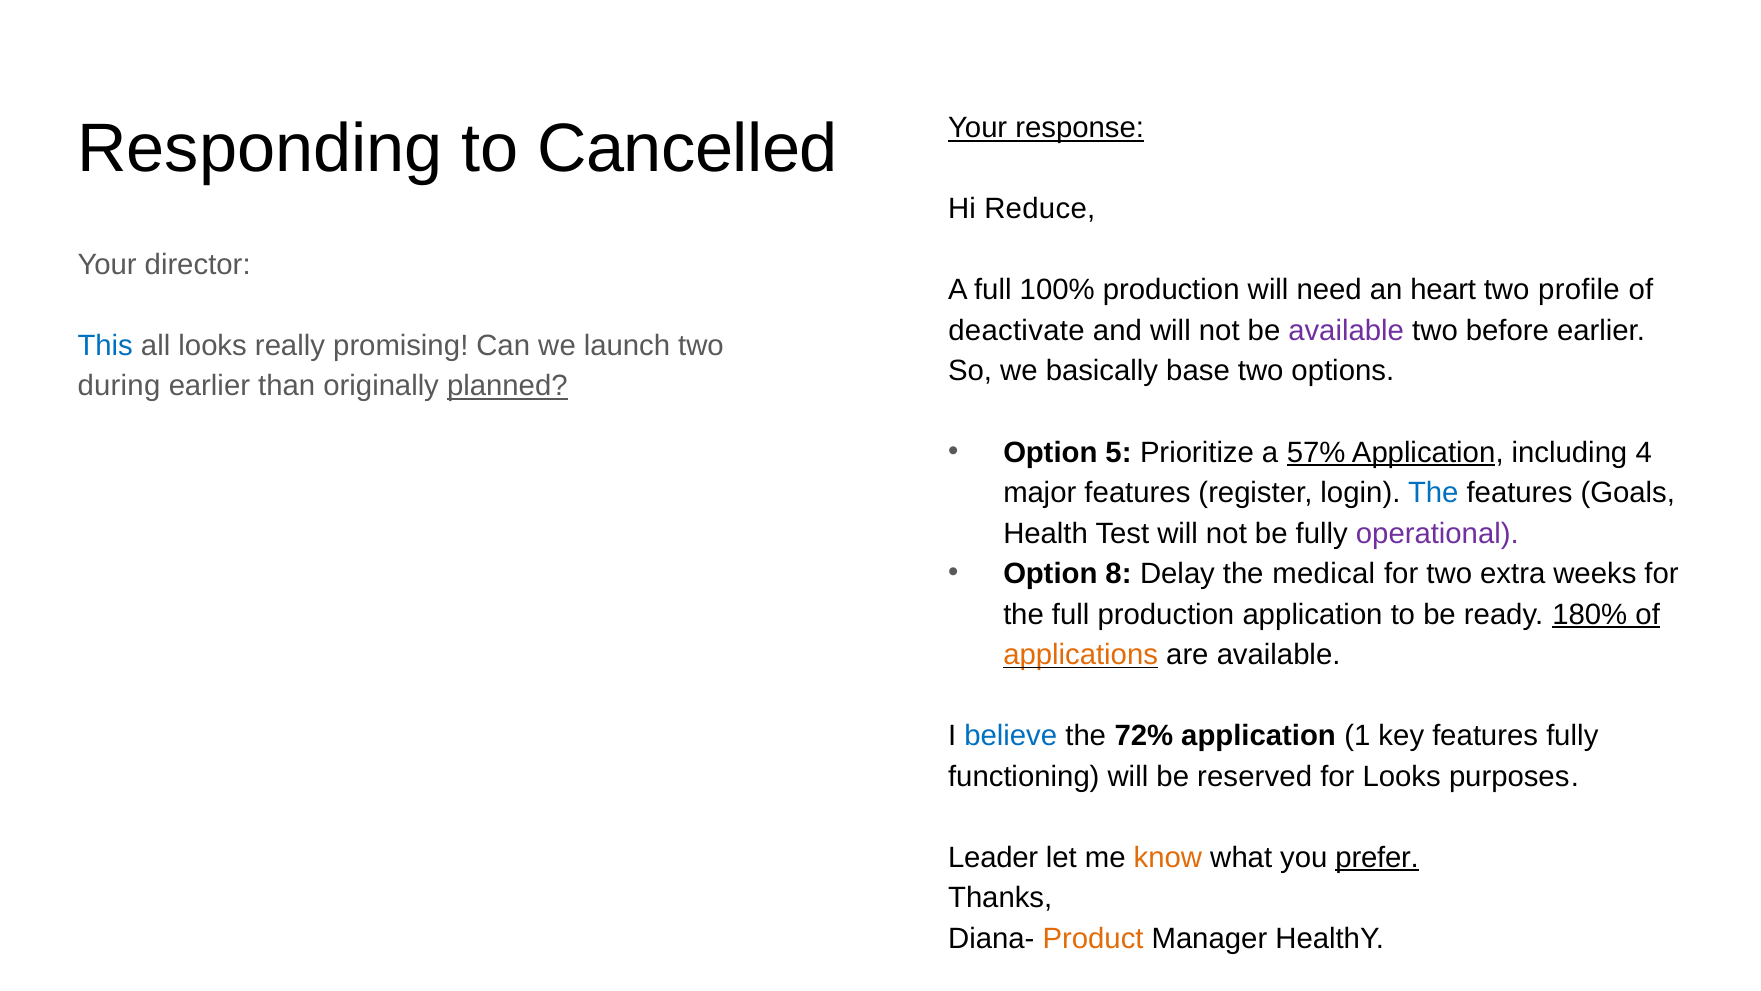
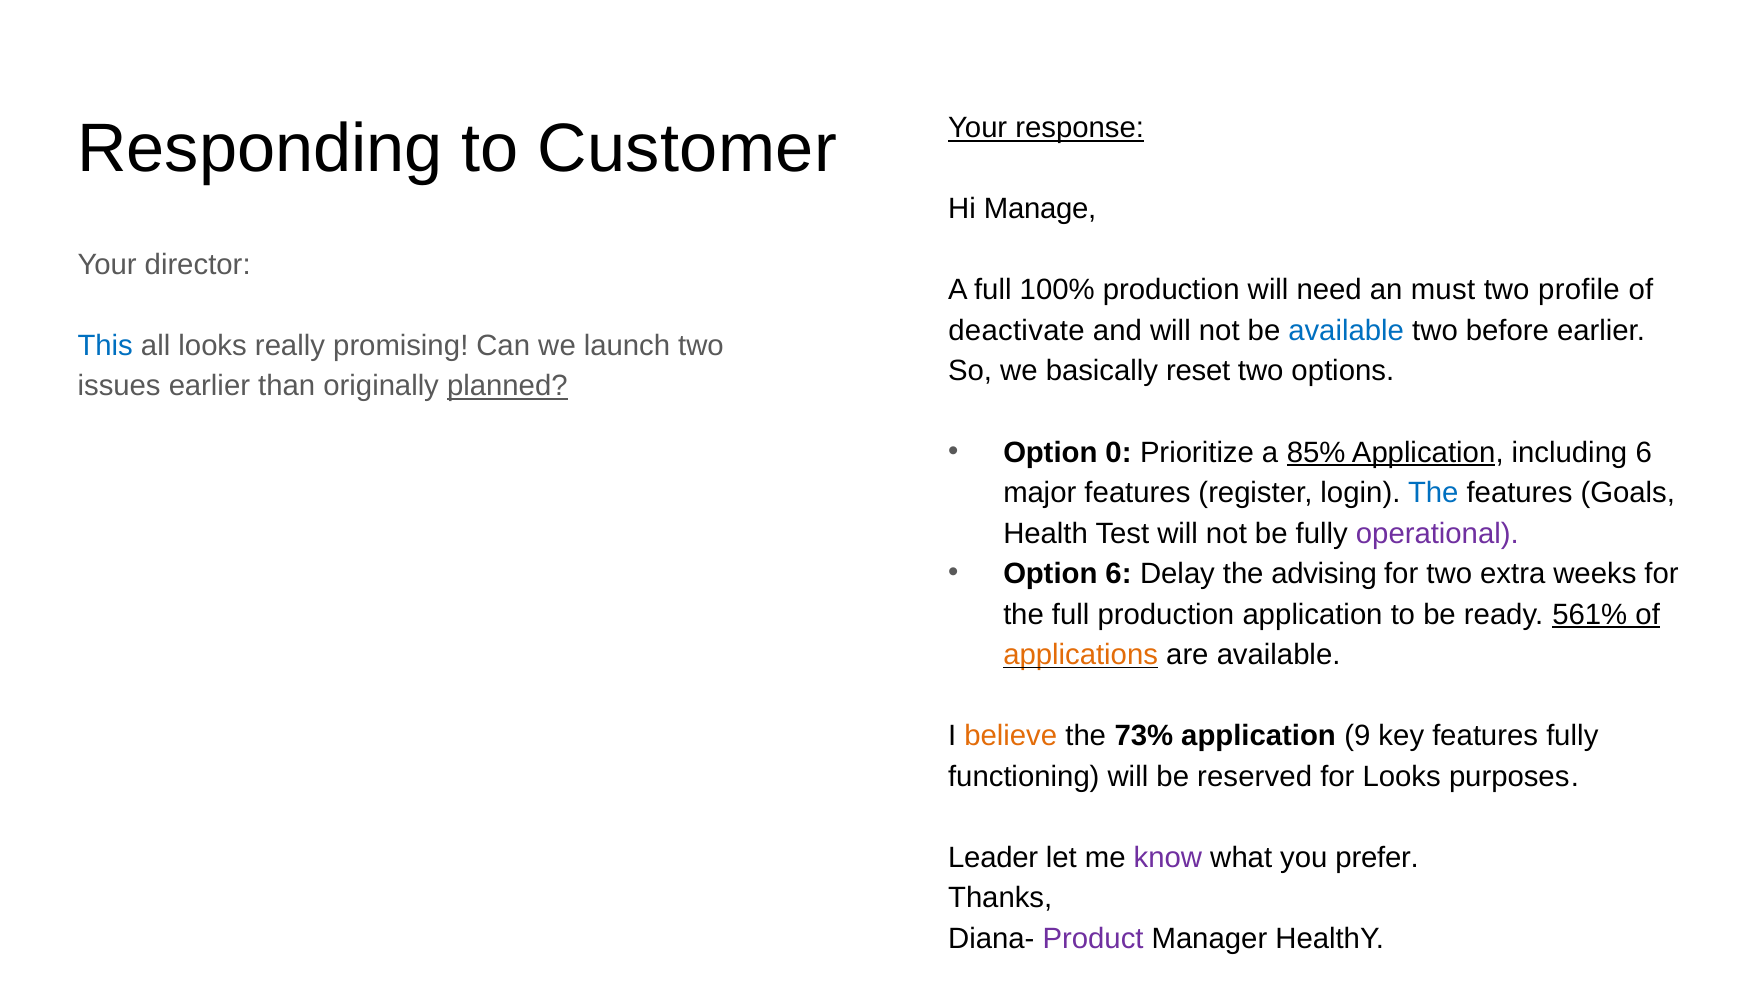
Cancelled: Cancelled -> Customer
Reduce: Reduce -> Manage
heart: heart -> must
available at (1346, 331) colour: purple -> blue
base: base -> reset
during: during -> issues
5: 5 -> 0
57%: 57% -> 85%
including 4: 4 -> 6
Option 8: 8 -> 6
medical: medical -> advising
180%: 180% -> 561%
believe colour: blue -> orange
72%: 72% -> 73%
1: 1 -> 9
know colour: orange -> purple
prefer underline: present -> none
Product colour: orange -> purple
